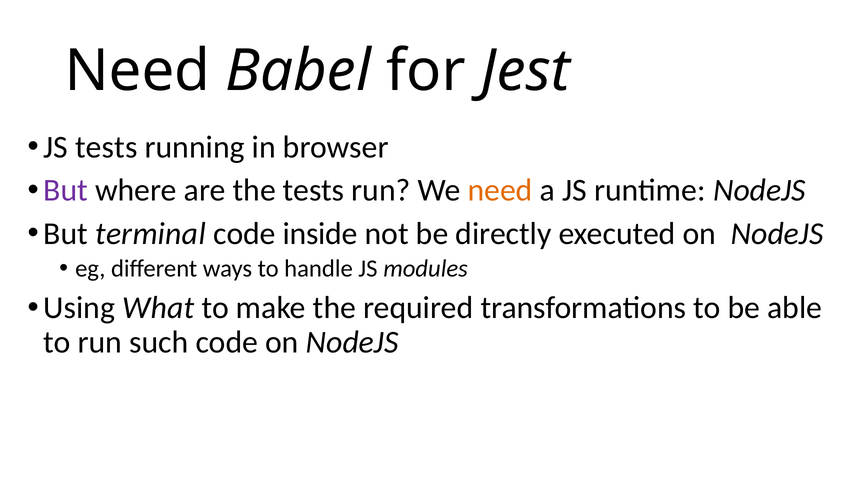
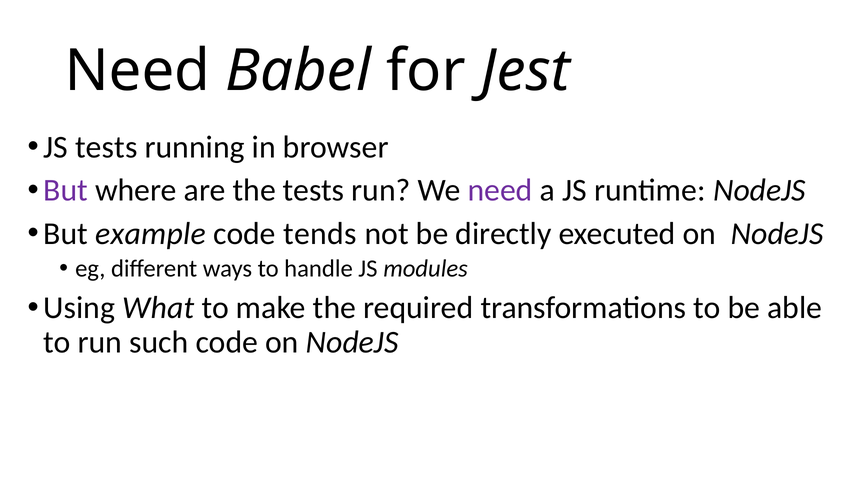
need at (500, 190) colour: orange -> purple
terminal: terminal -> example
inside: inside -> tends
